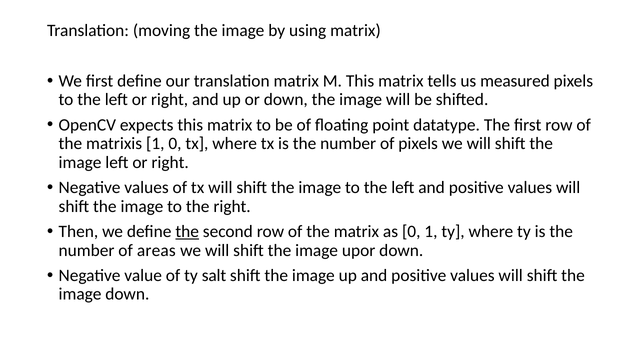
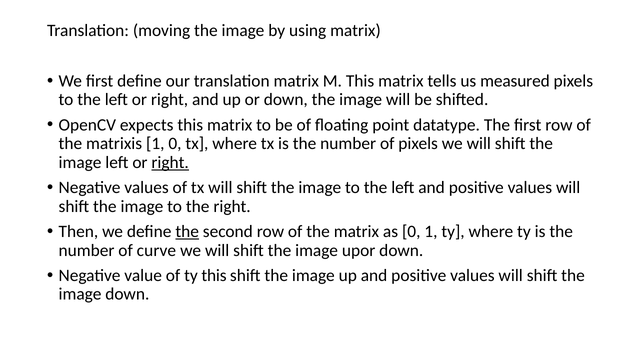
right at (170, 162) underline: none -> present
areas: areas -> curve
ty salt: salt -> this
